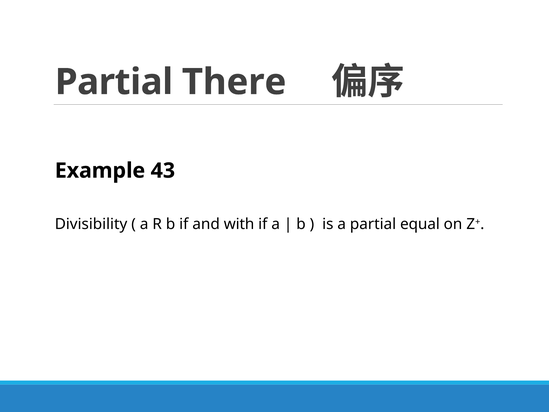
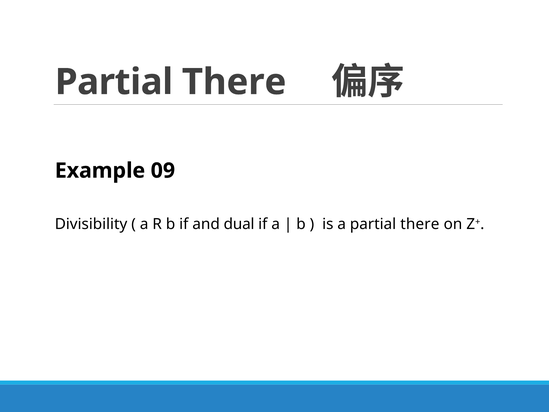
43: 43 -> 09
with: with -> dual
a partial equal: equal -> there
